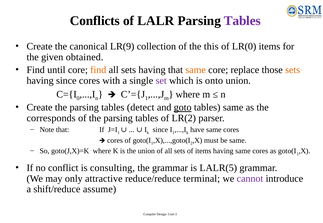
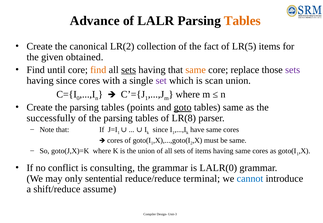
Conflicts: Conflicts -> Advance
Tables at (242, 21) colour: purple -> orange
LR(9: LR(9 -> LR(2
this: this -> fact
LR(0: LR(0 -> LR(5
sets at (129, 70) underline: none -> present
sets at (293, 70) colour: orange -> purple
onto: onto -> scan
detect: detect -> points
corresponds: corresponds -> successfully
LR(2: LR(2 -> LR(8
LALR(5: LALR(5 -> LALR(0
attractive: attractive -> sentential
cannot colour: purple -> blue
